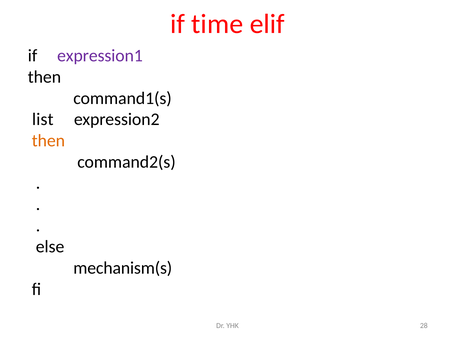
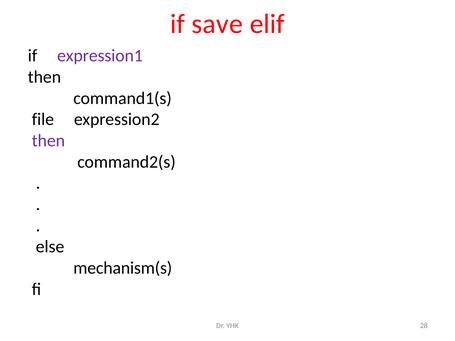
time: time -> save
list: list -> file
then at (48, 141) colour: orange -> purple
